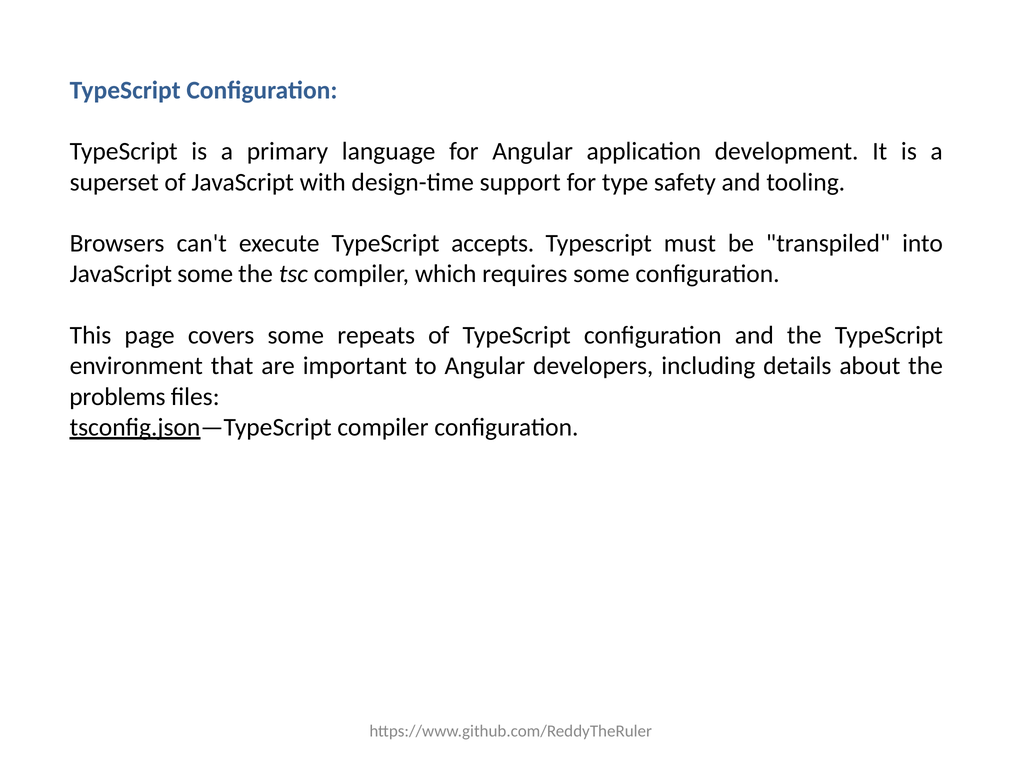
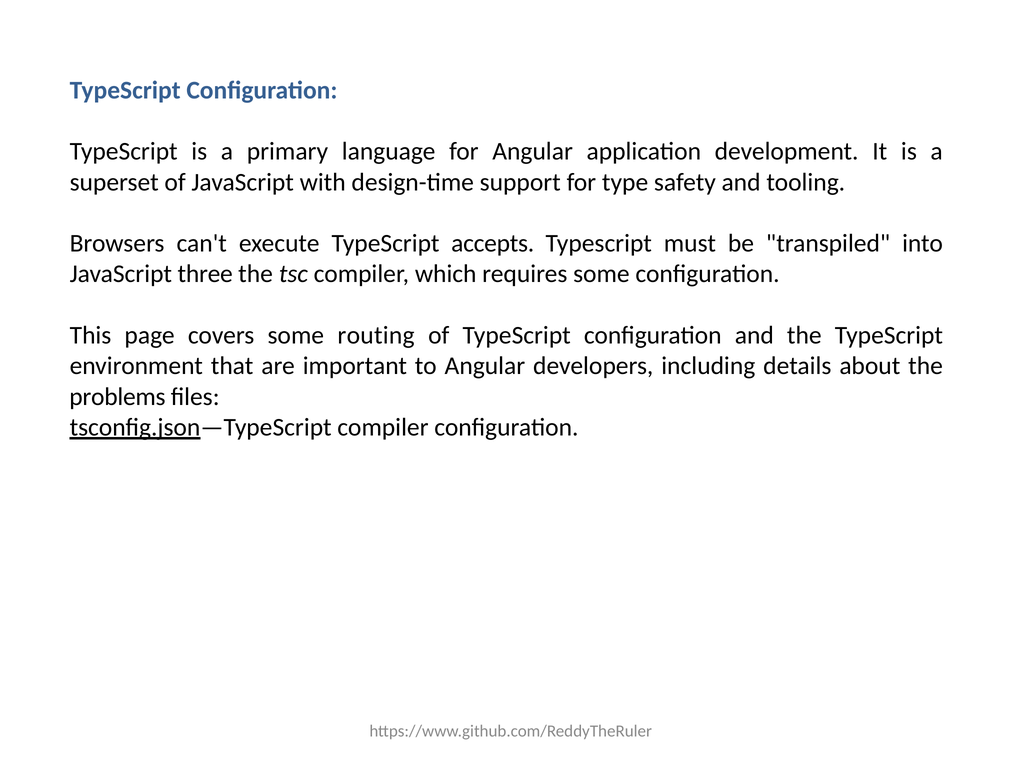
JavaScript some: some -> three
repeats: repeats -> routing
